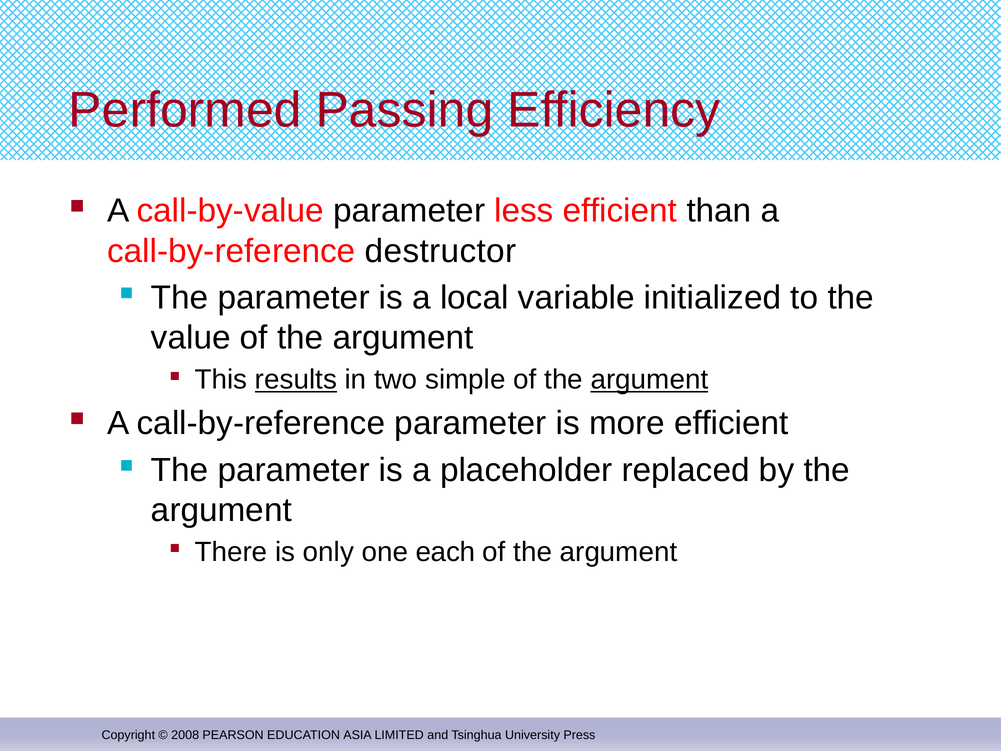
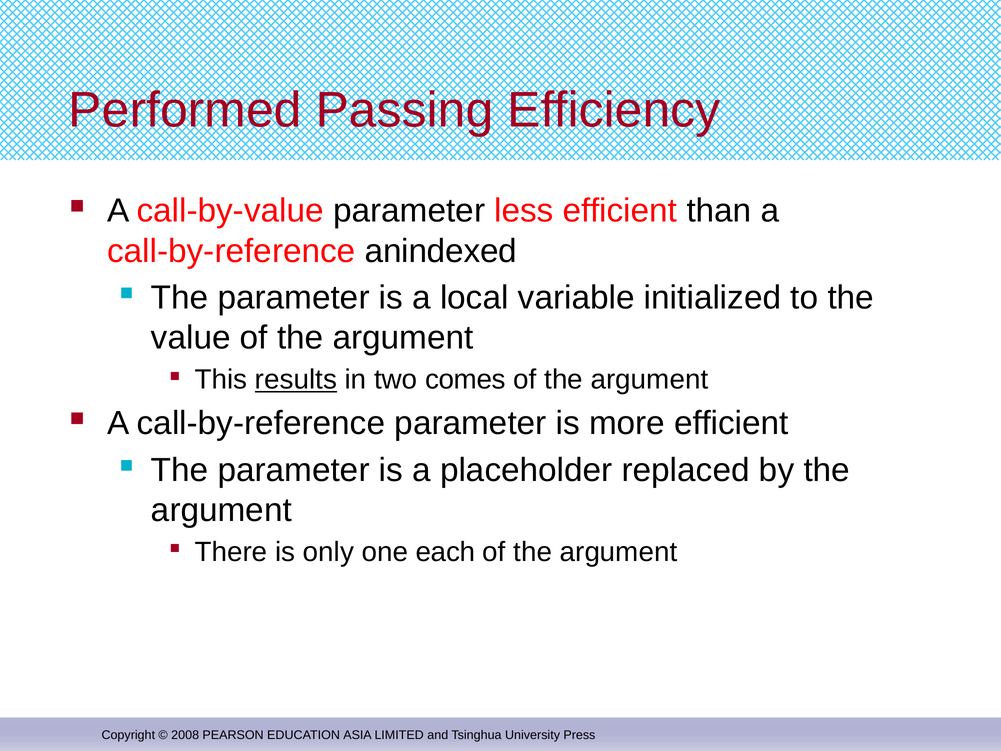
destructor: destructor -> anindexed
simple: simple -> comes
argument at (649, 380) underline: present -> none
